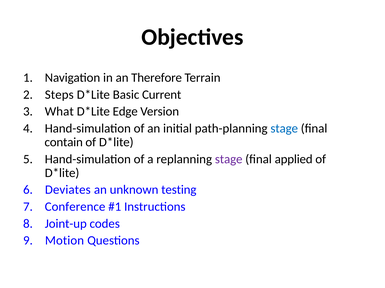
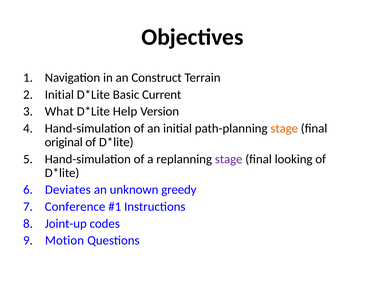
Therefore: Therefore -> Construct
Steps at (59, 95): Steps -> Initial
Edge: Edge -> Help
stage at (284, 129) colour: blue -> orange
contain: contain -> original
applied: applied -> looking
testing: testing -> greedy
